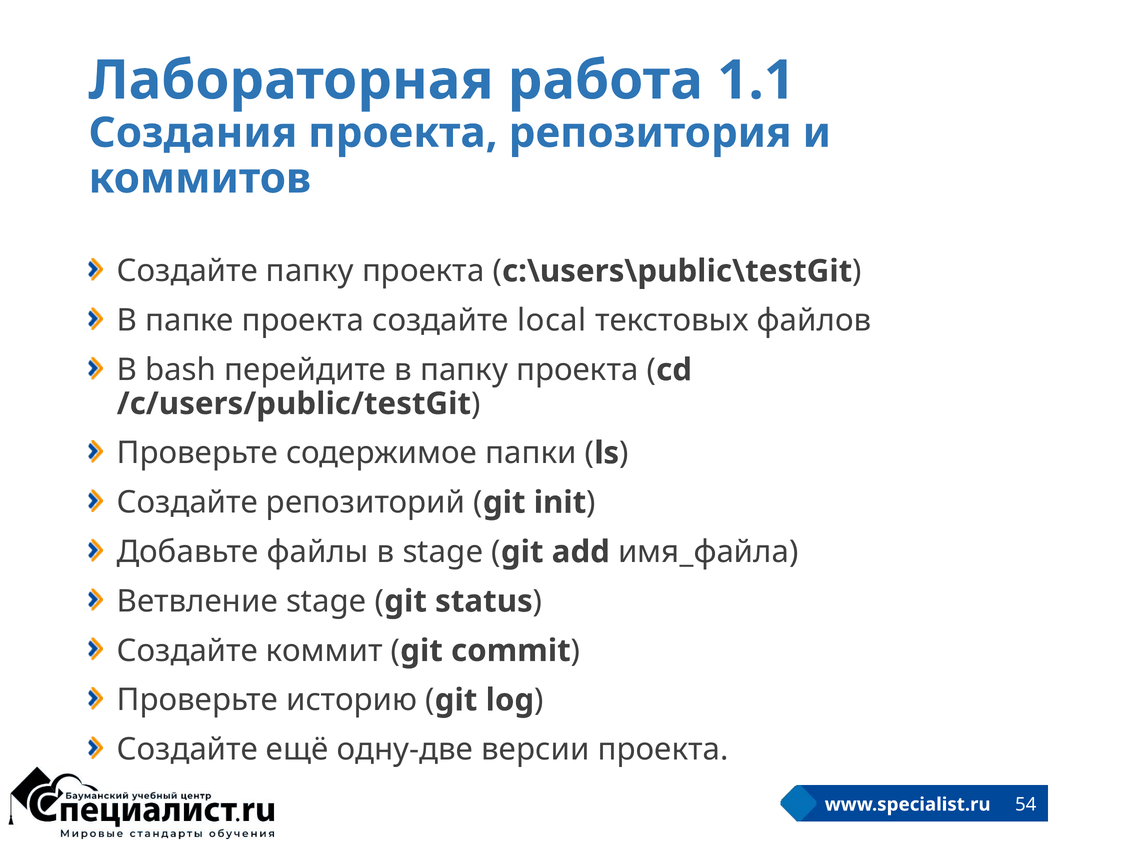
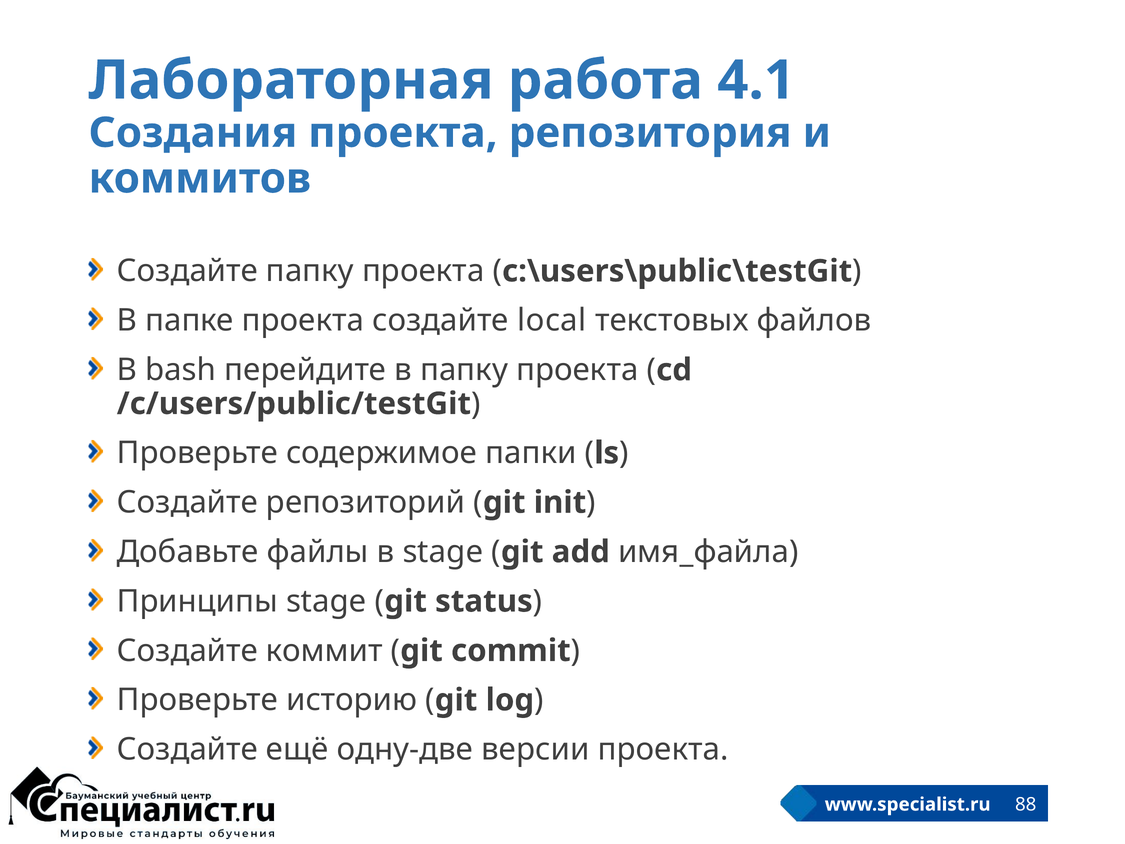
1.1: 1.1 -> 4.1
Ветвление: Ветвление -> Принципы
54: 54 -> 88
